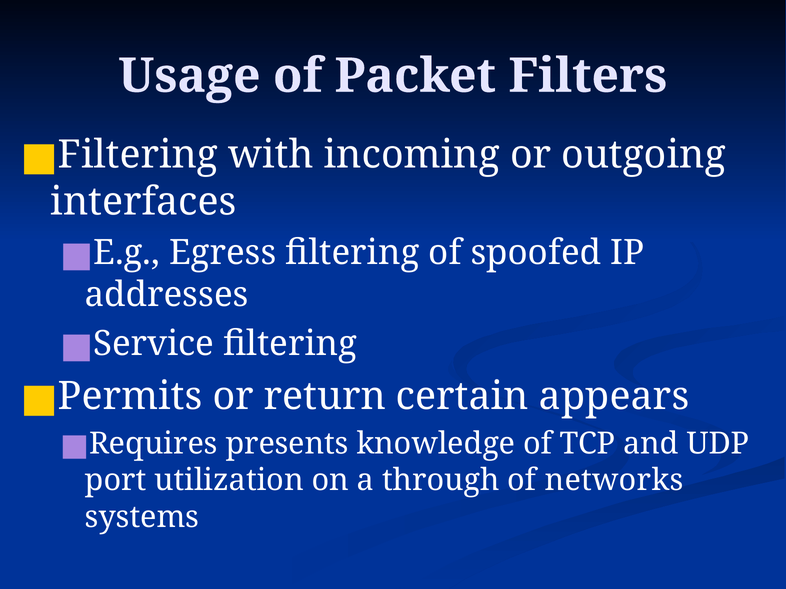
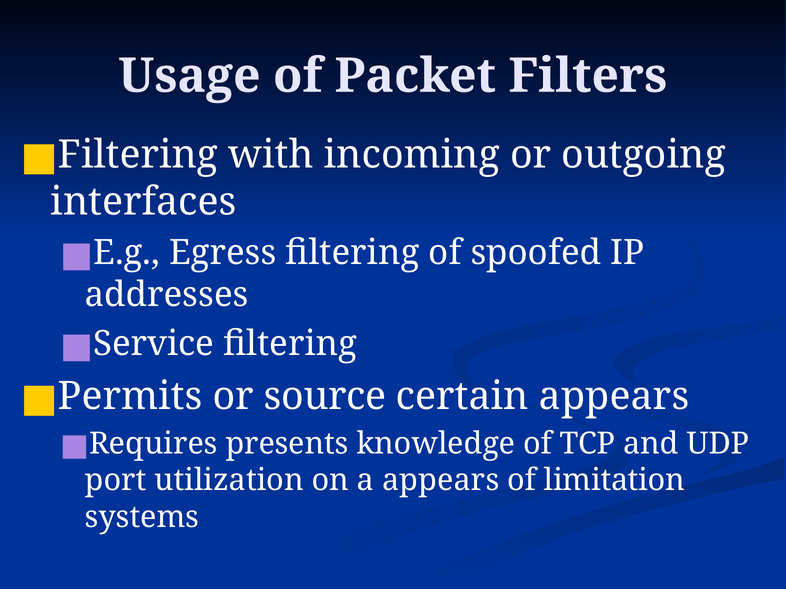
return: return -> source
a through: through -> appears
networks: networks -> limitation
